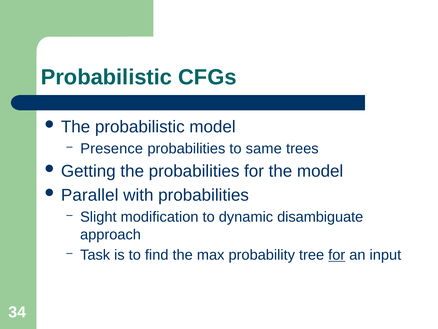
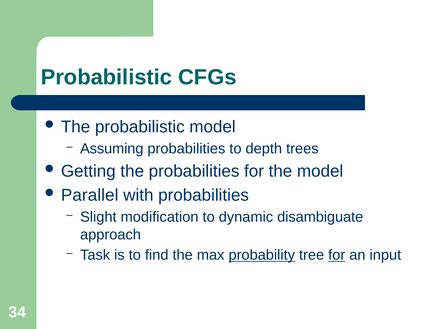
Presence: Presence -> Assuming
same: same -> depth
probability underline: none -> present
